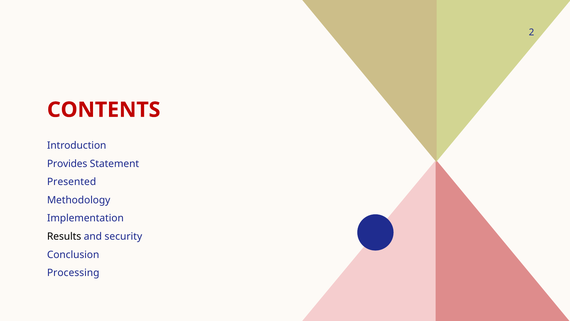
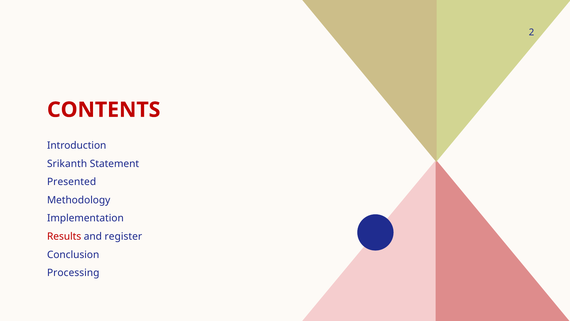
Provides: Provides -> Srikanth
Results colour: black -> red
security: security -> register
